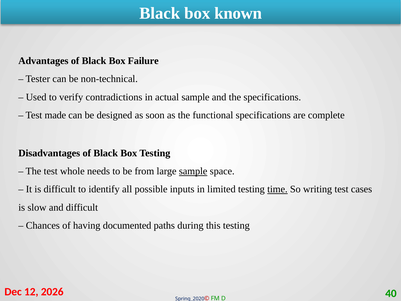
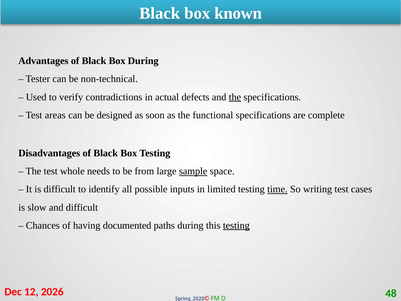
Box Failure: Failure -> During
actual sample: sample -> defects
the at (235, 97) underline: none -> present
made: made -> areas
testing at (236, 225) underline: none -> present
40: 40 -> 48
